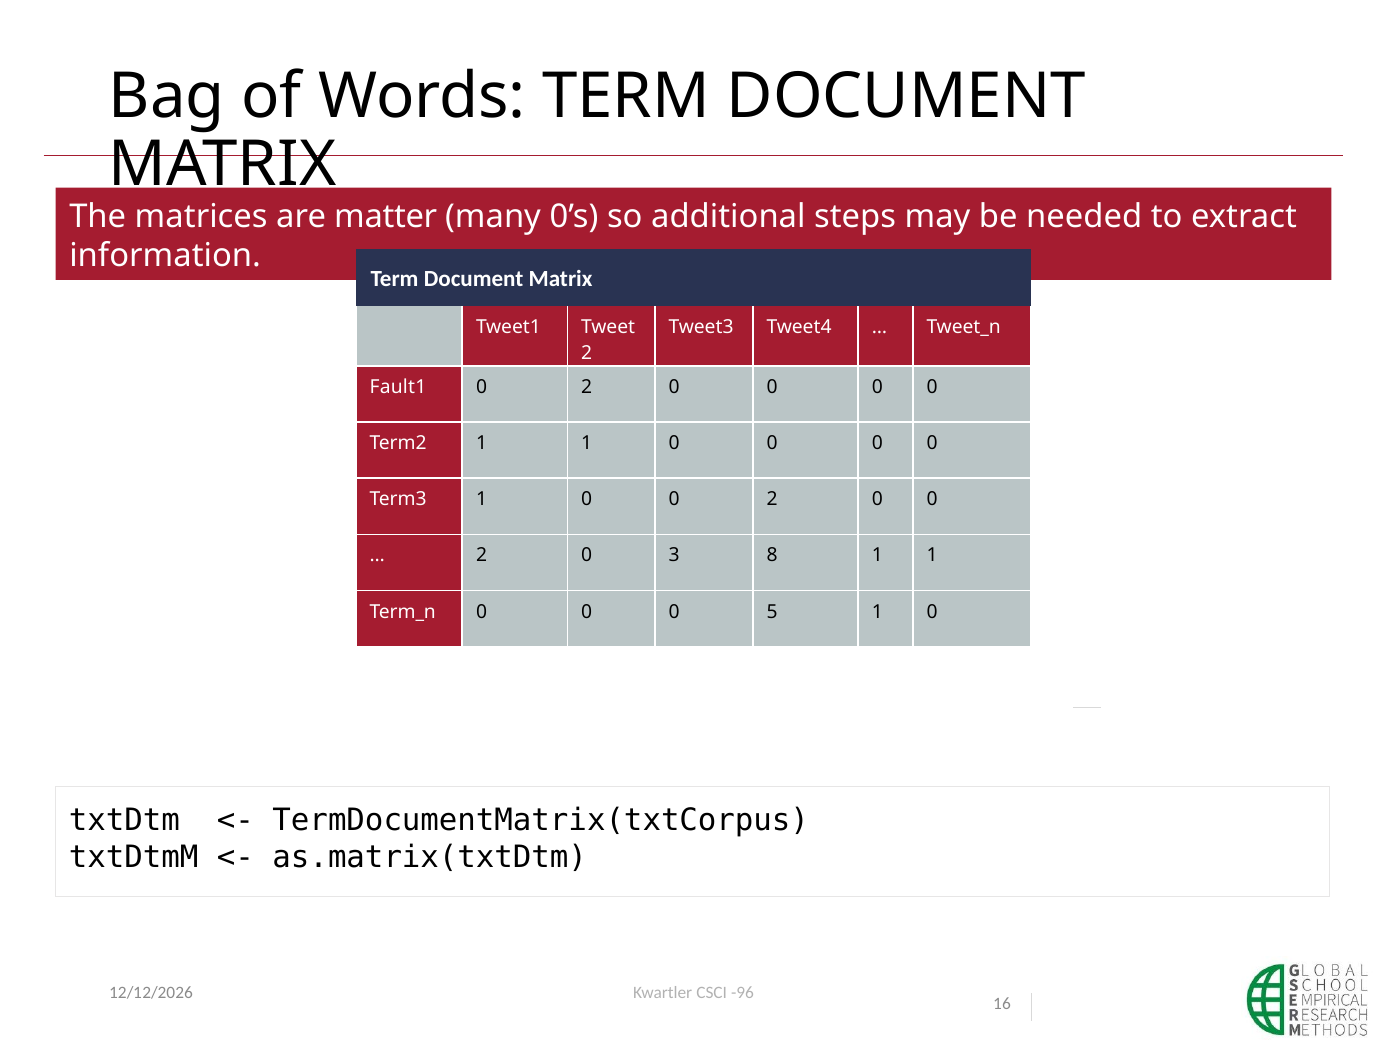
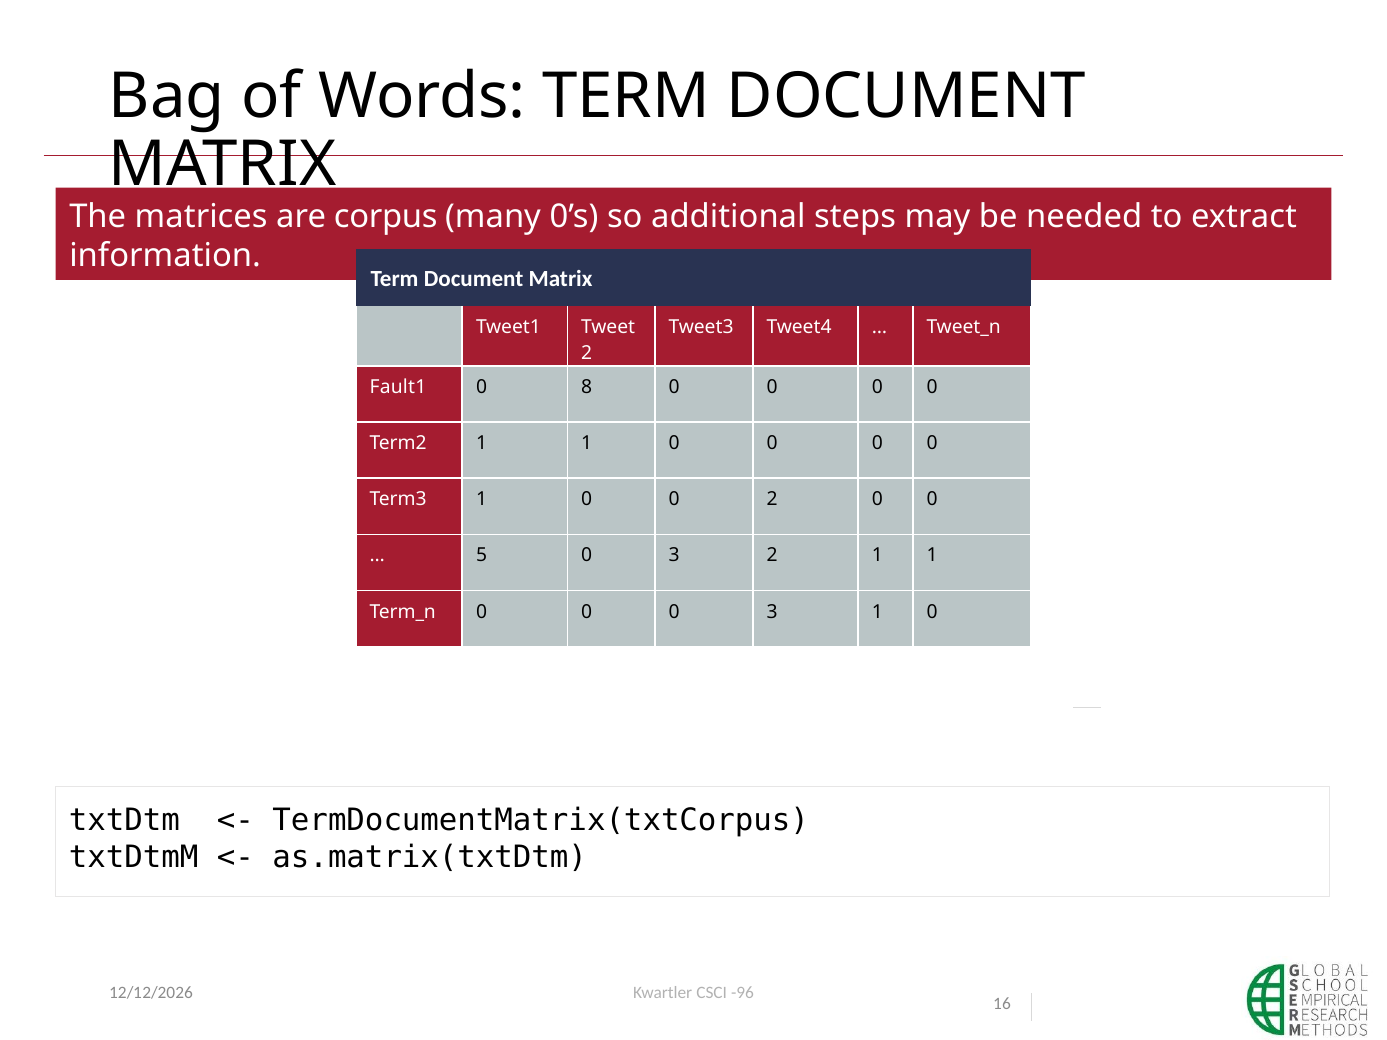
matter: matter -> corpus
2 at (587, 387): 2 -> 8
2 at (482, 556): 2 -> 5
3 8: 8 -> 2
0 0 5: 5 -> 3
